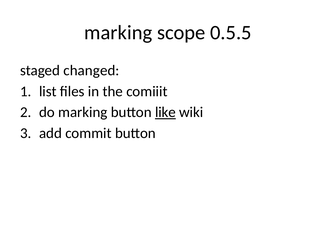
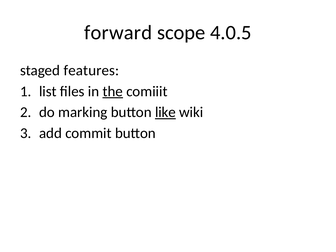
marking at (118, 33): marking -> forward
0.5.5: 0.5.5 -> 4.0.5
changed: changed -> features
the underline: none -> present
